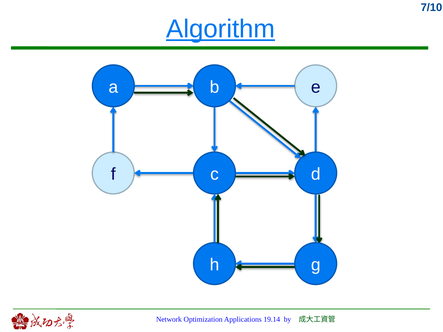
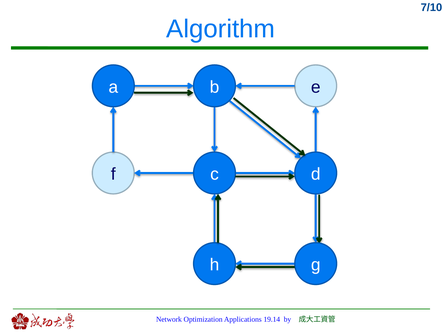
Algorithm underline: present -> none
